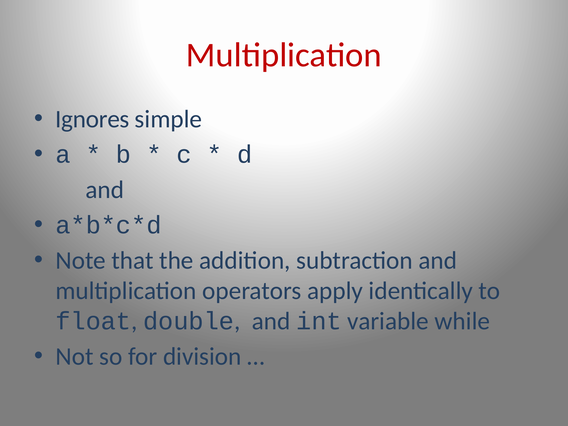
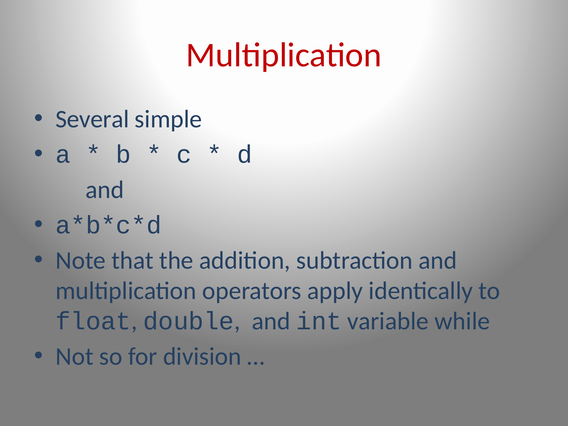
Ignores: Ignores -> Several
